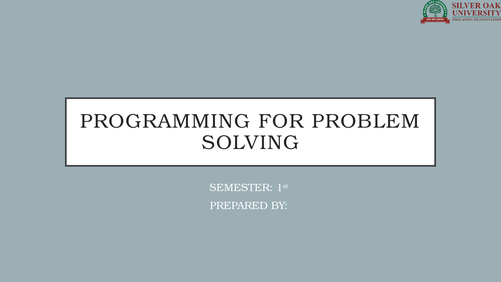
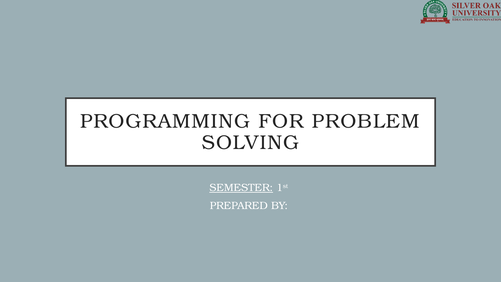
SEMESTER underline: none -> present
